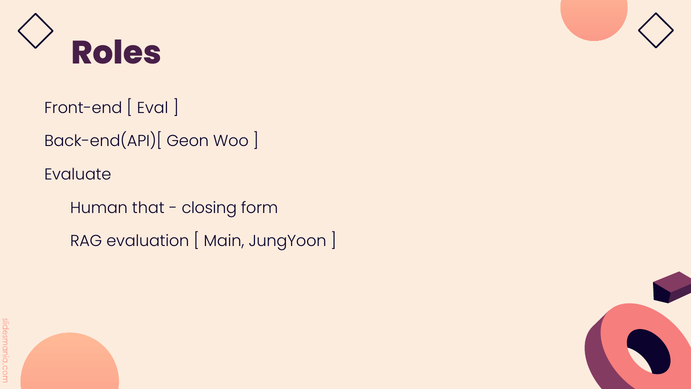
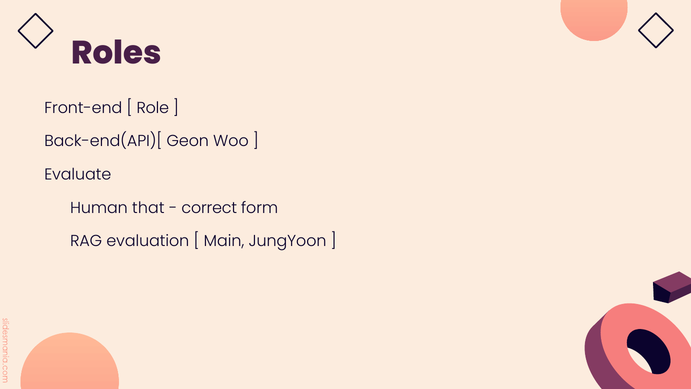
Eval: Eval -> Role
closing: closing -> correct
